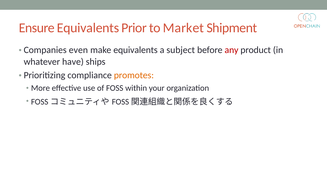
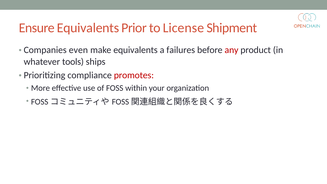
Market: Market -> License
subject: subject -> failures
have: have -> tools
promotes colour: orange -> red
